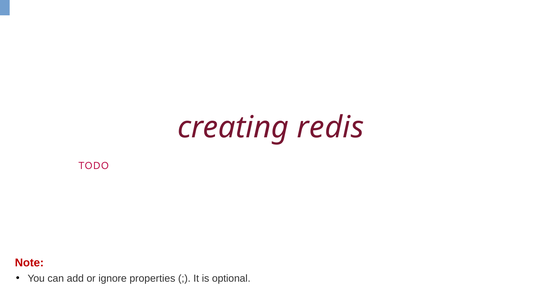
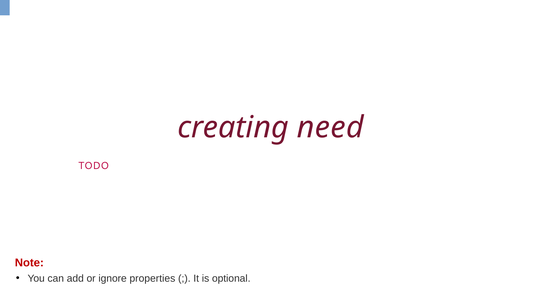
redis: redis -> need
